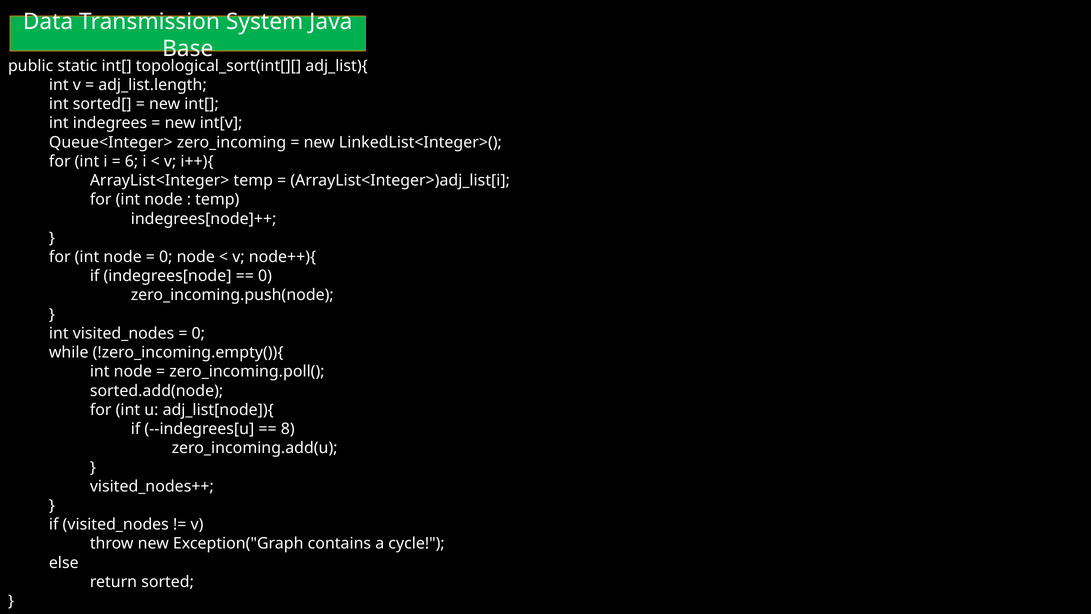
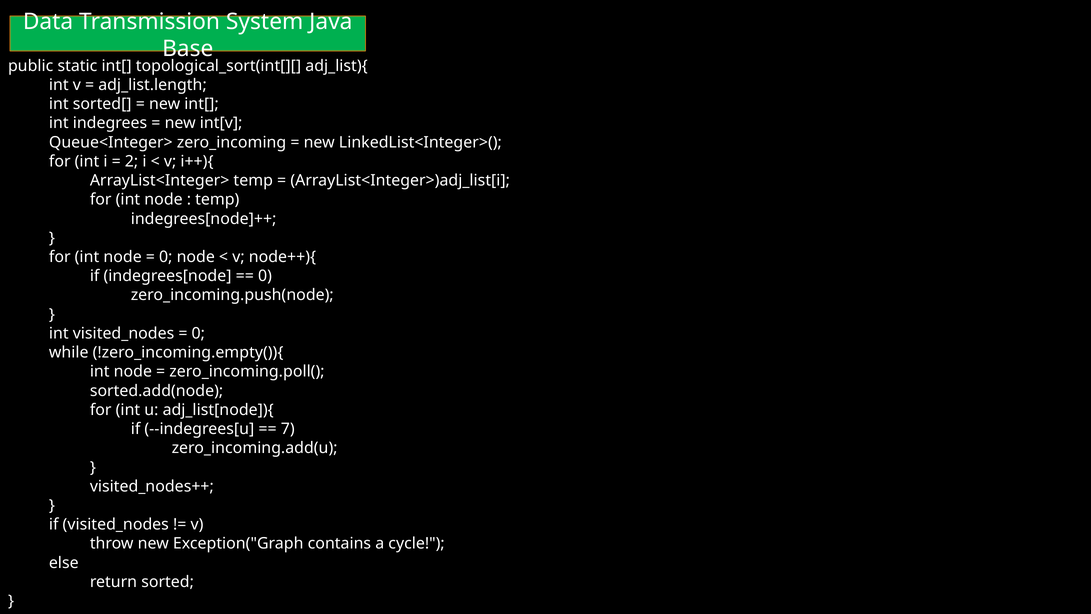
6: 6 -> 2
8: 8 -> 7
